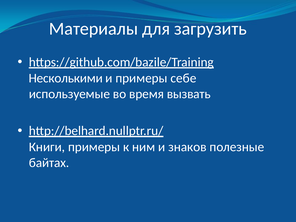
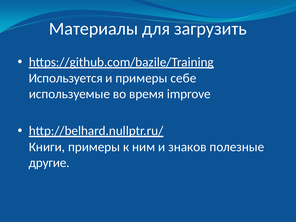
Несколькими: Несколькими -> Используется
вызвать: вызвать -> improve
байтах: байтах -> другие
